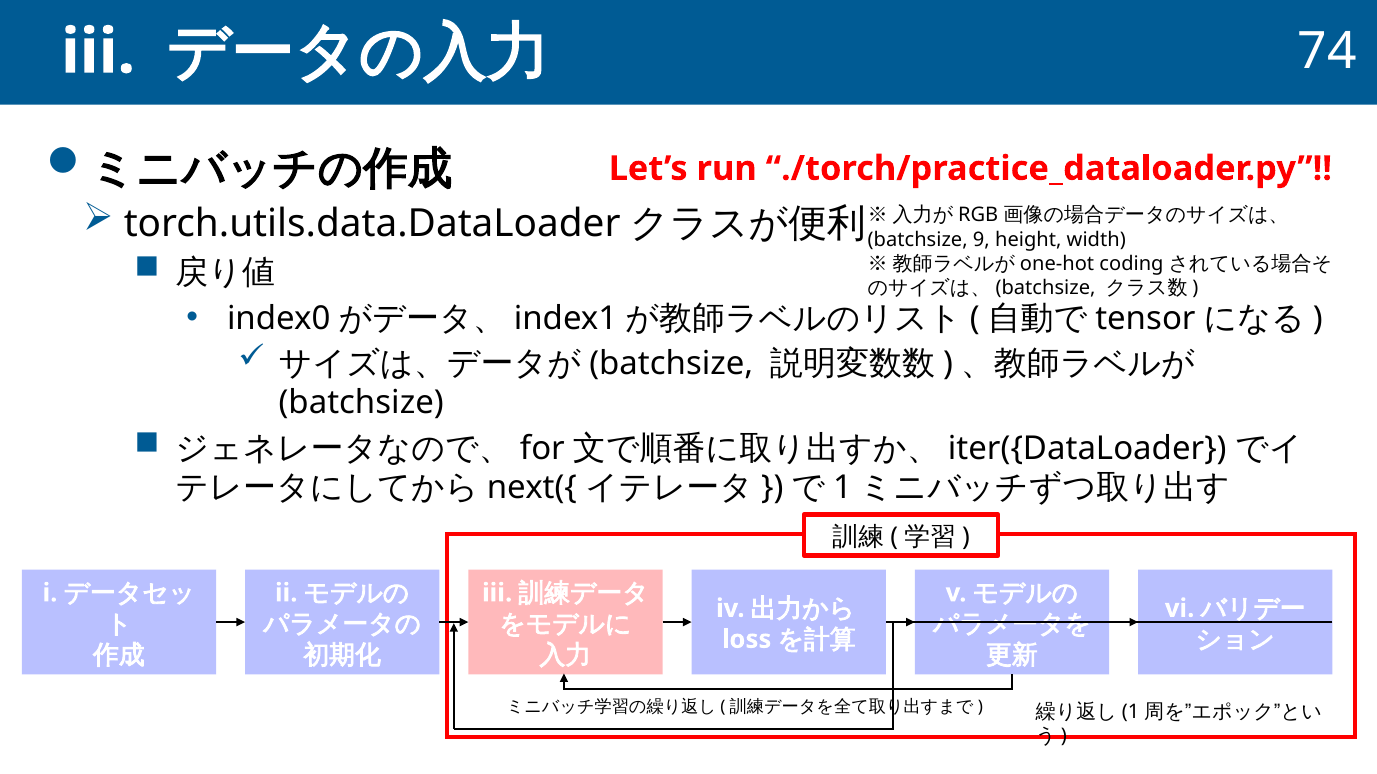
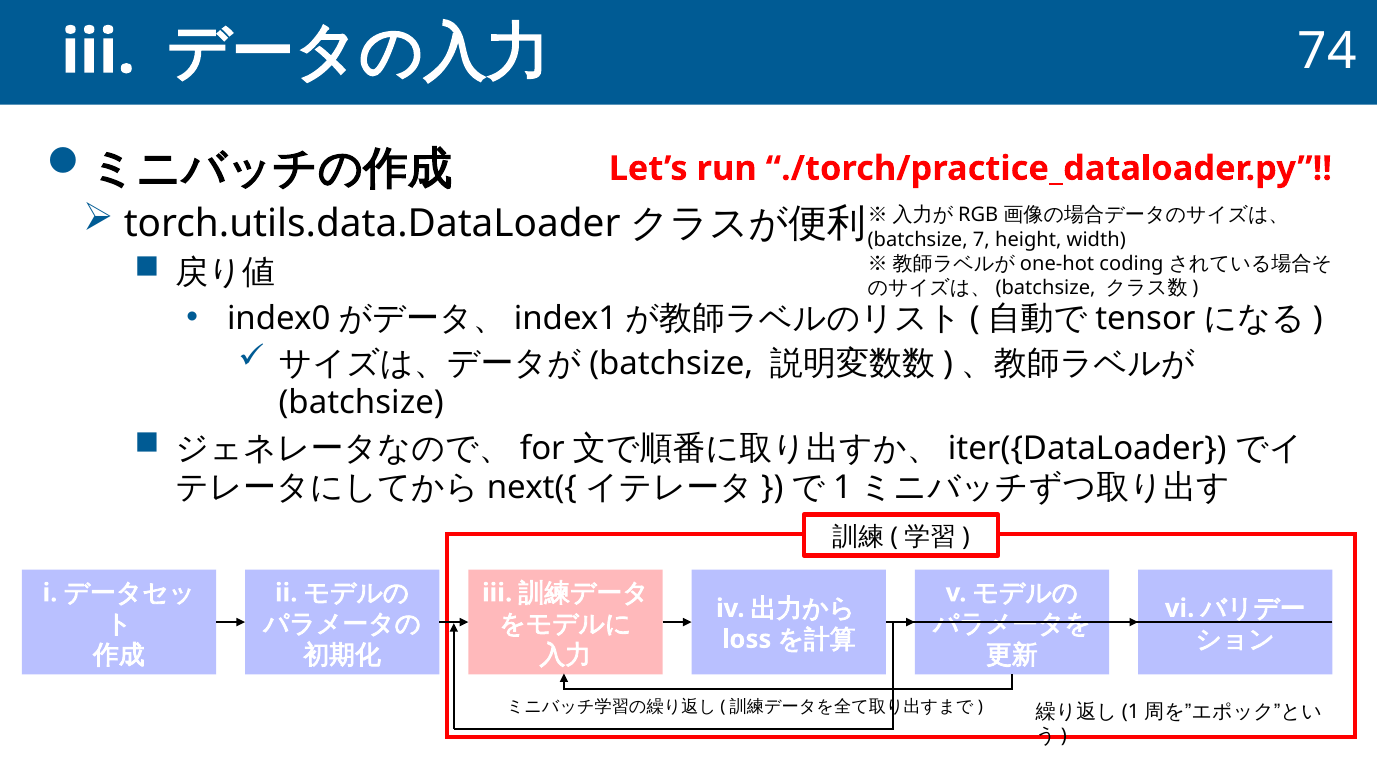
9: 9 -> 7
